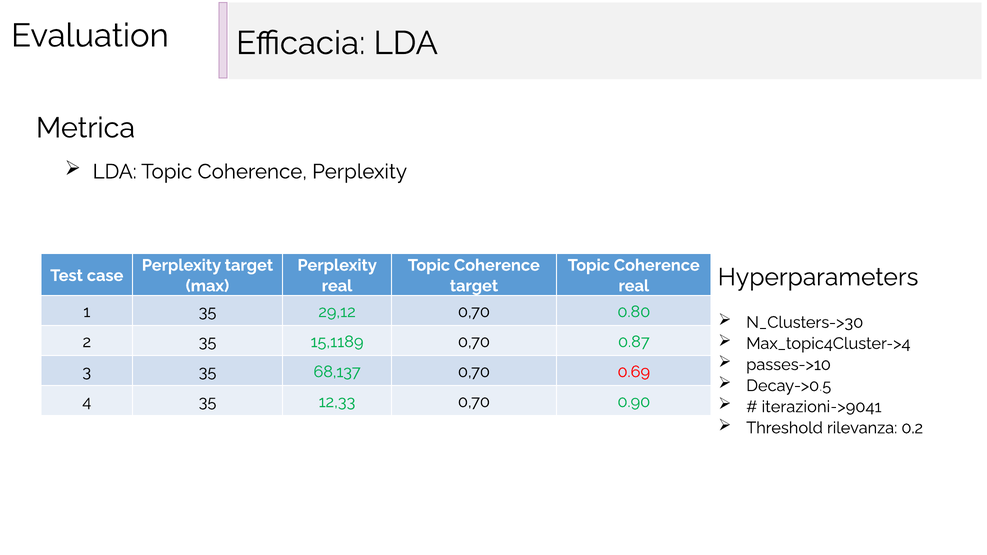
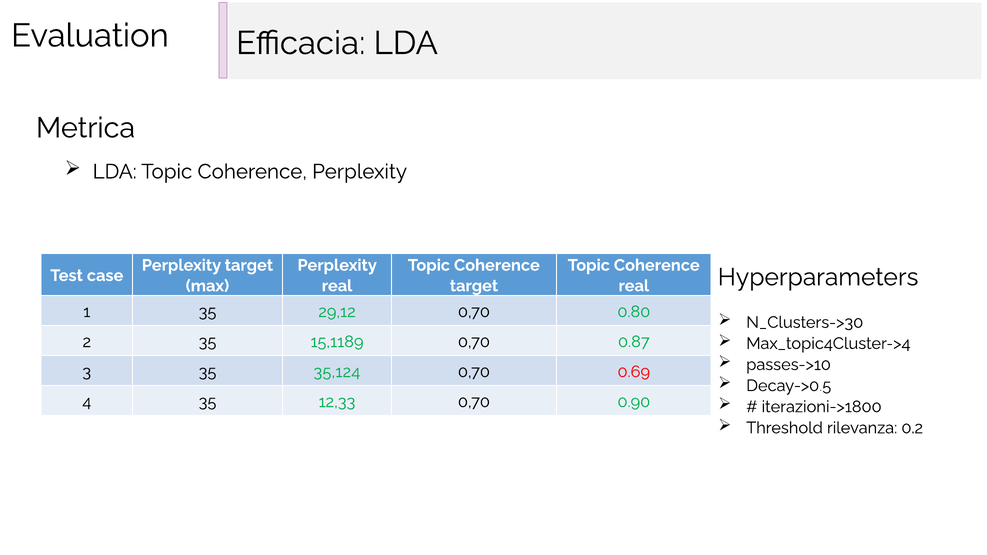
68,137: 68,137 -> 35,124
iterazioni->9041: iterazioni->9041 -> iterazioni->1800
